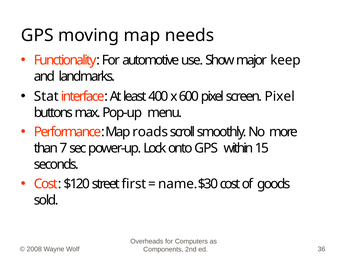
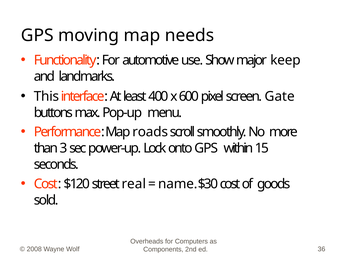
Stat: Stat -> This
screen Pixel: Pixel -> Gate
7: 7 -> 3
first: first -> real
